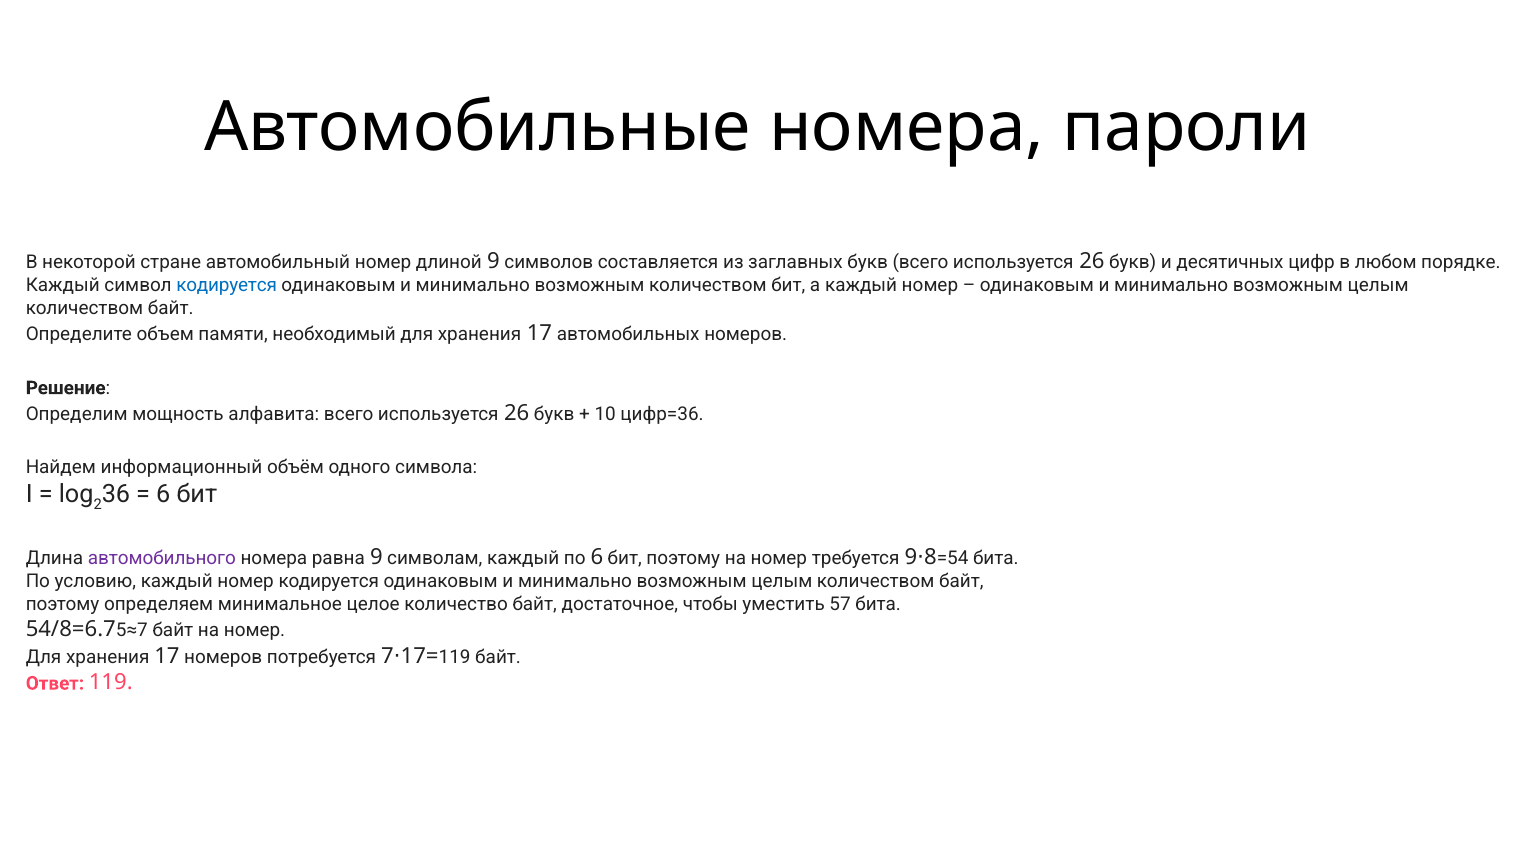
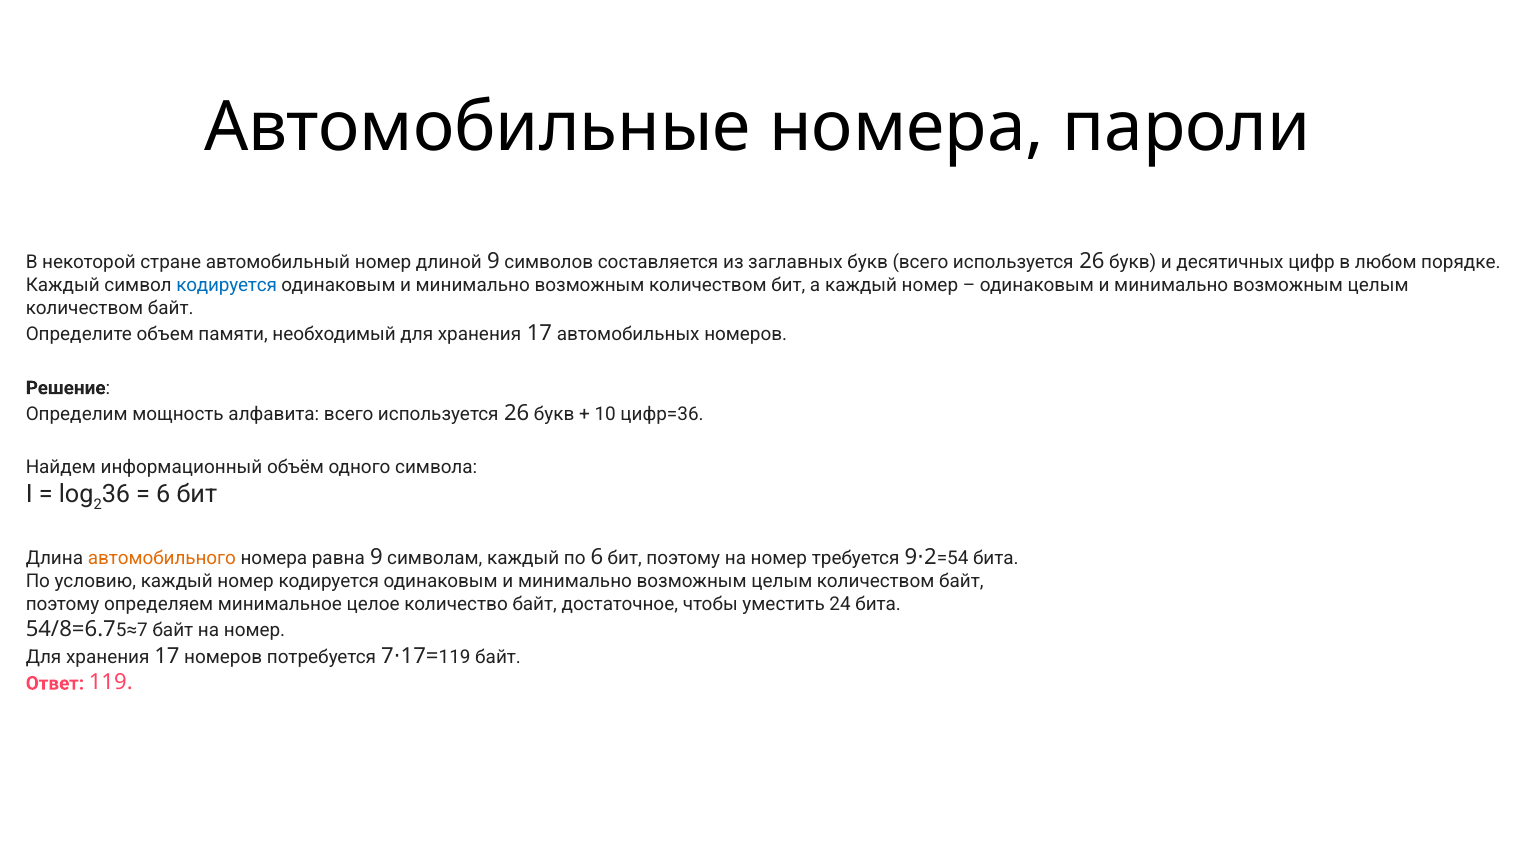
автомобильного colour: purple -> orange
9 8: 8 -> 2
57: 57 -> 24
